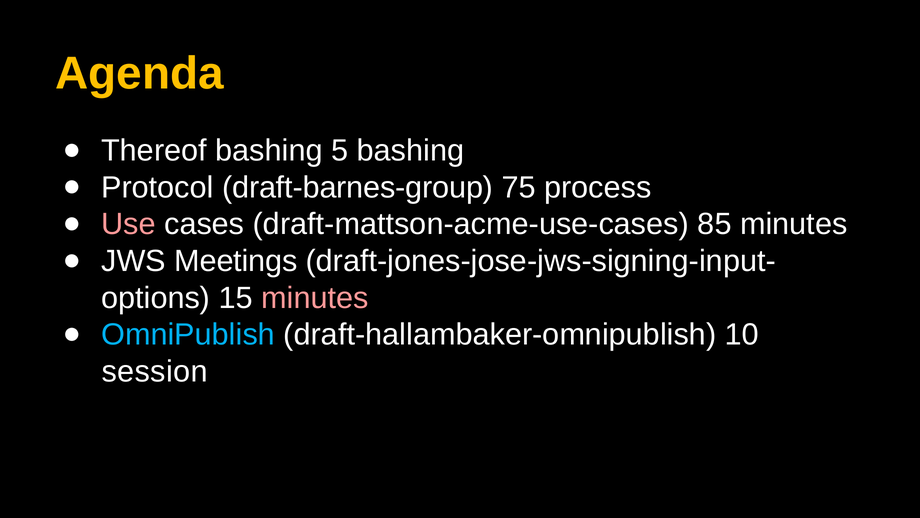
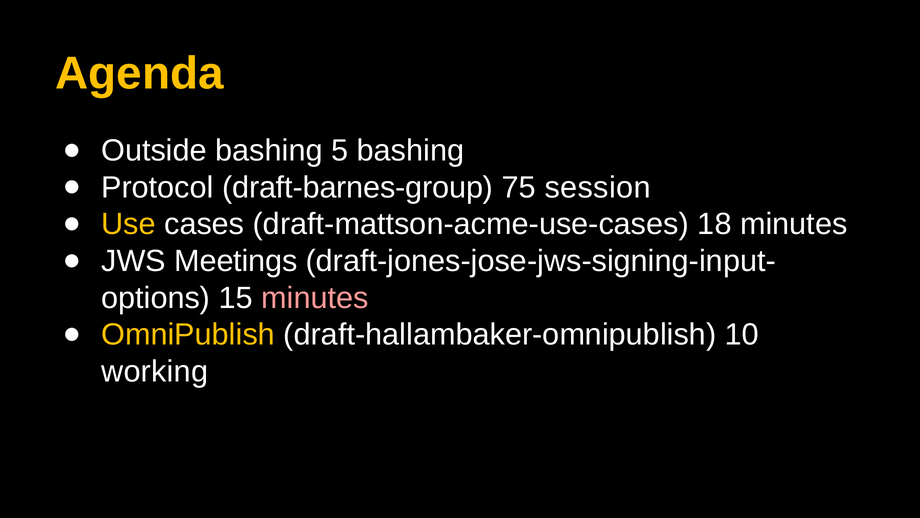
Thereof: Thereof -> Outside
process: process -> session
Use colour: pink -> yellow
85: 85 -> 18
OmniPublish colour: light blue -> yellow
session: session -> working
